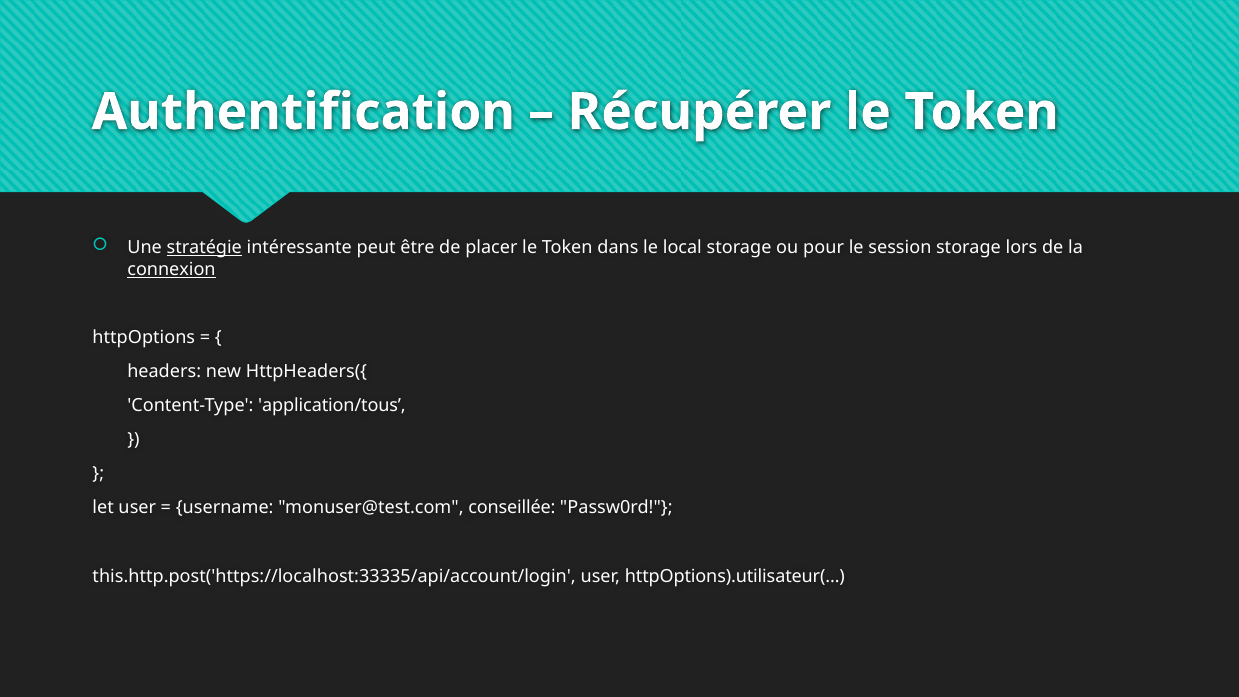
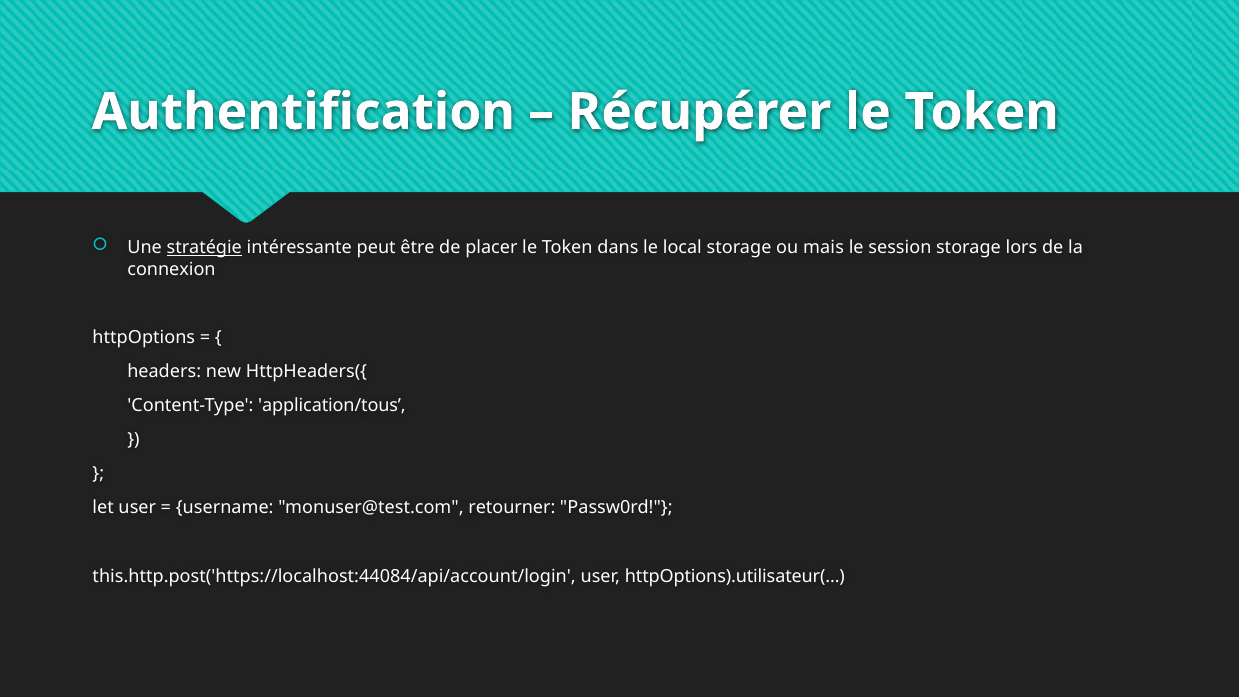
pour: pour -> mais
connexion underline: present -> none
conseillée: conseillée -> retourner
this.http.post('https://localhost:33335/api/account/login: this.http.post('https://localhost:33335/api/account/login -> this.http.post('https://localhost:44084/api/account/login
